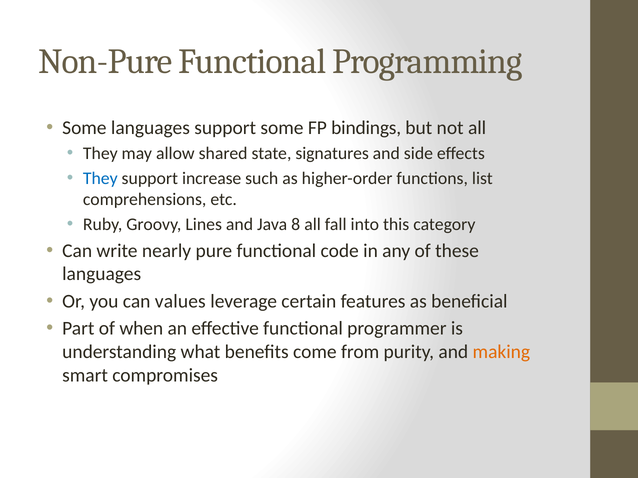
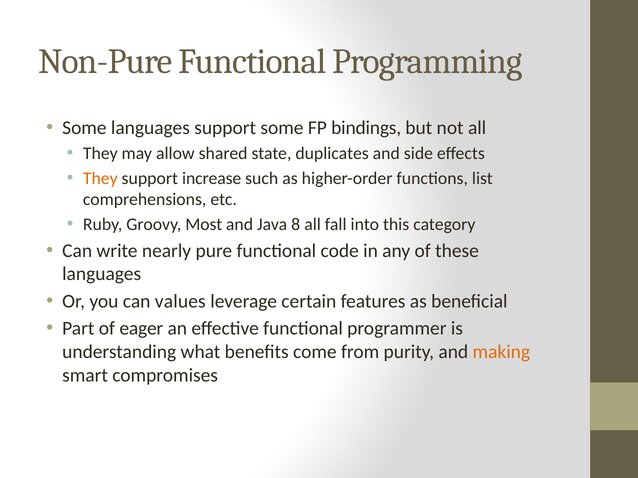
signatures: signatures -> duplicates
They at (100, 178) colour: blue -> orange
Lines: Lines -> Most
when: when -> eager
